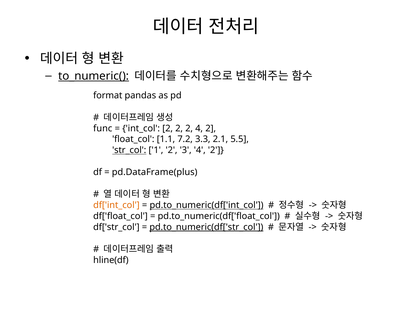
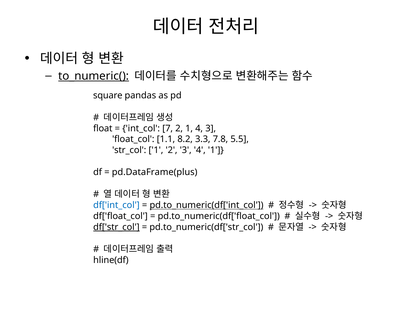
format: format -> square
func: func -> float
int_col 2: 2 -> 7
2 at (189, 128): 2 -> 1
2 at (211, 128): 2 -> 3
7.2: 7.2 -> 8.2
2.1: 2.1 -> 7.8
str_col underline: present -> none
3 4 2: 2 -> 1
df['int_col colour: orange -> blue
df['str_col underline: none -> present
pd.to_numeric(df['str_col underline: present -> none
